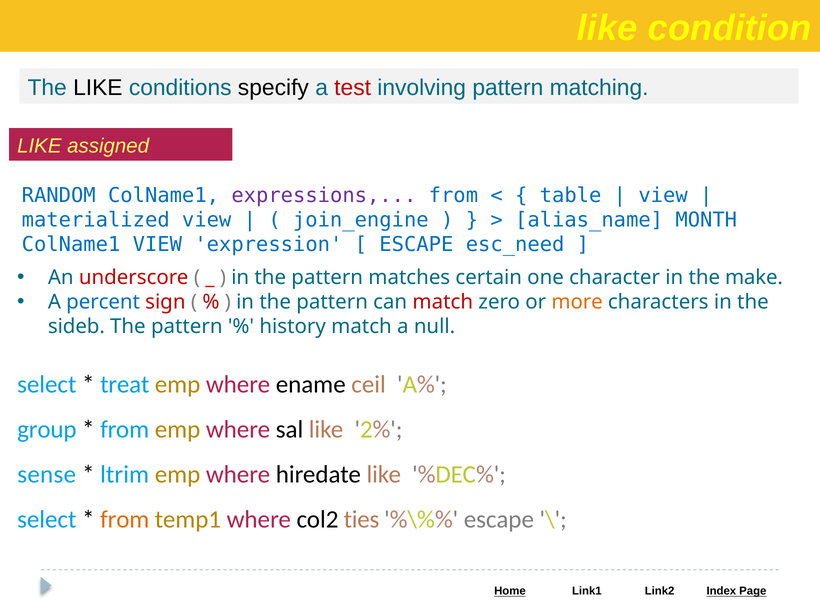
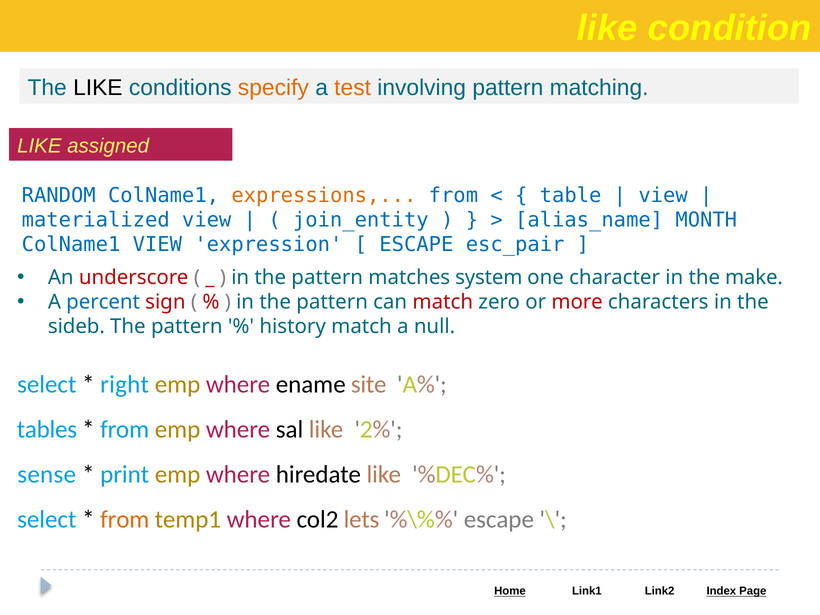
specify colour: black -> orange
test colour: red -> orange
expressions colour: purple -> orange
join_engine: join_engine -> join_entity
esc_need: esc_need -> esc_pair
certain: certain -> system
more colour: orange -> red
treat: treat -> right
ceil: ceil -> site
group: group -> tables
ltrim: ltrim -> print
ties: ties -> lets
